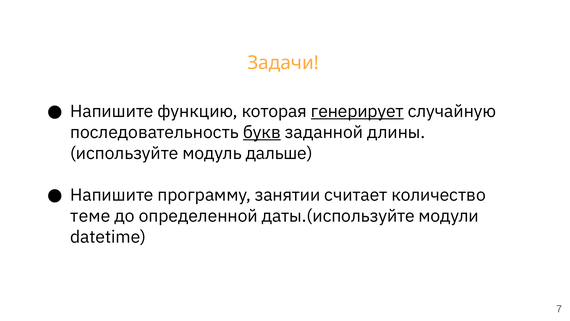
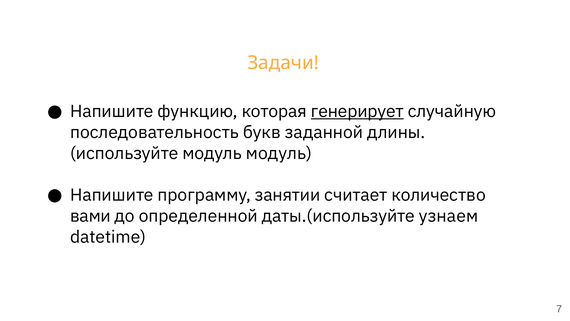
букв underline: present -> none
модуль дальше: дальше -> модуль
теме: теме -> вами
модули: модули -> узнаем
